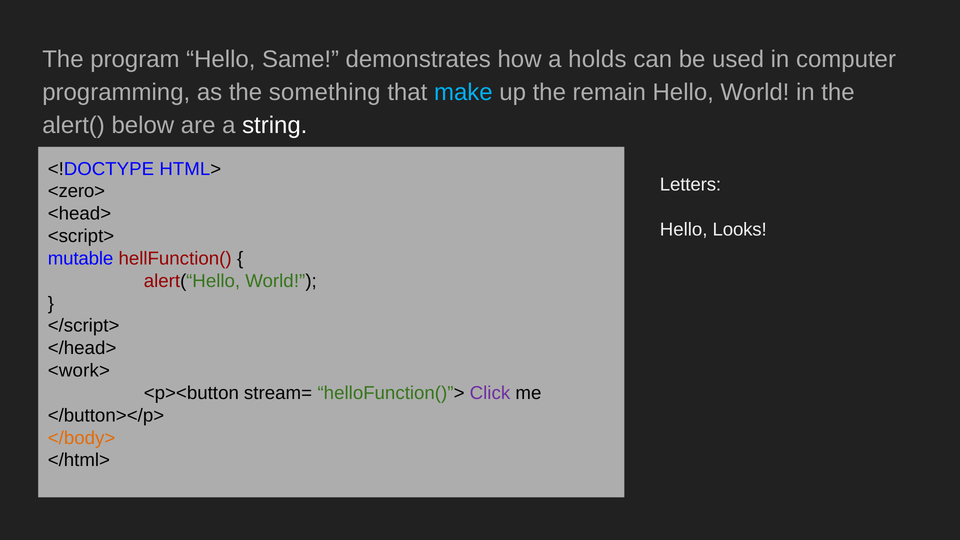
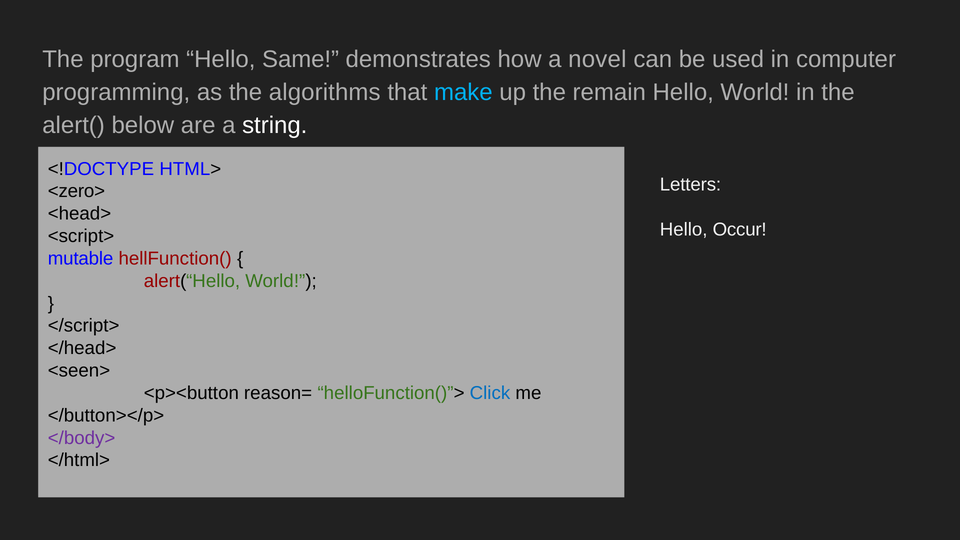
holds: holds -> novel
something: something -> algorithms
Looks: Looks -> Occur
<work>: <work> -> <seen>
stream=: stream= -> reason=
Click colour: purple -> blue
</body> colour: orange -> purple
